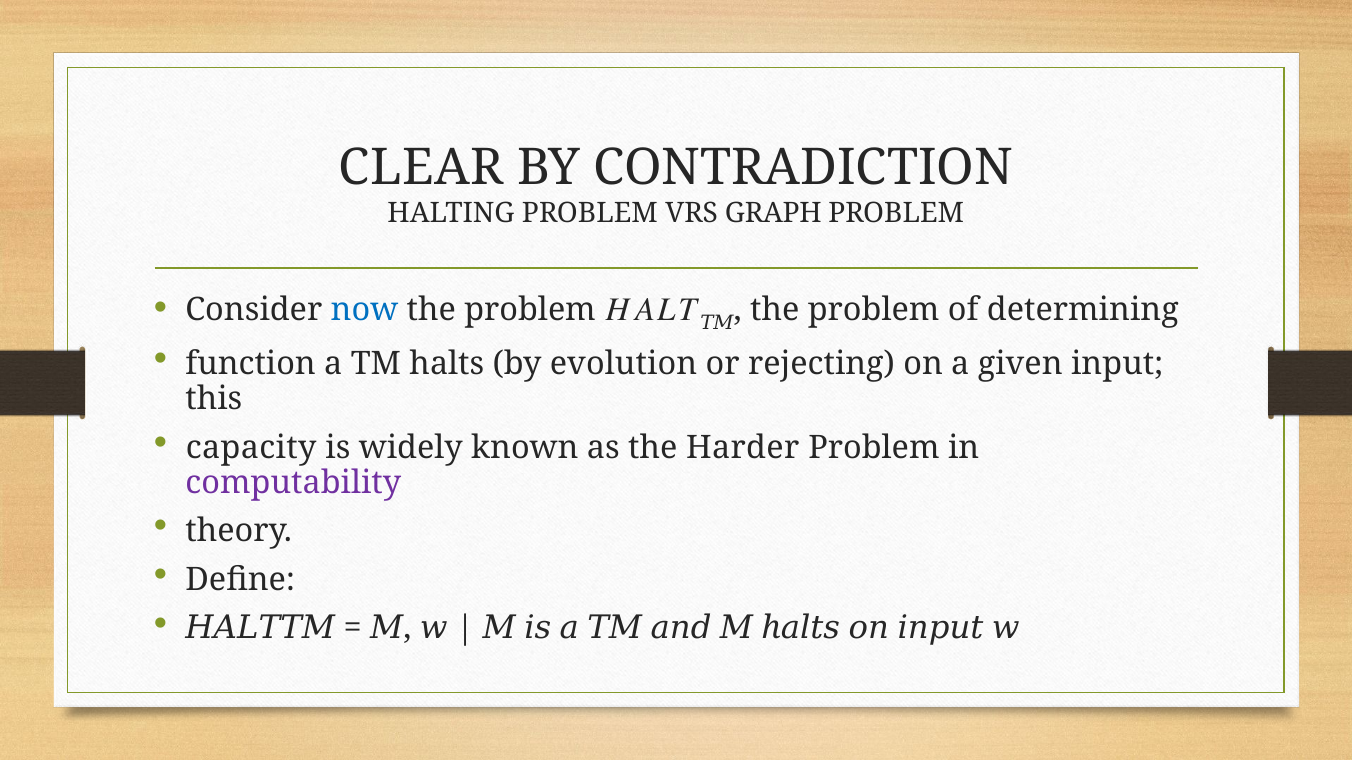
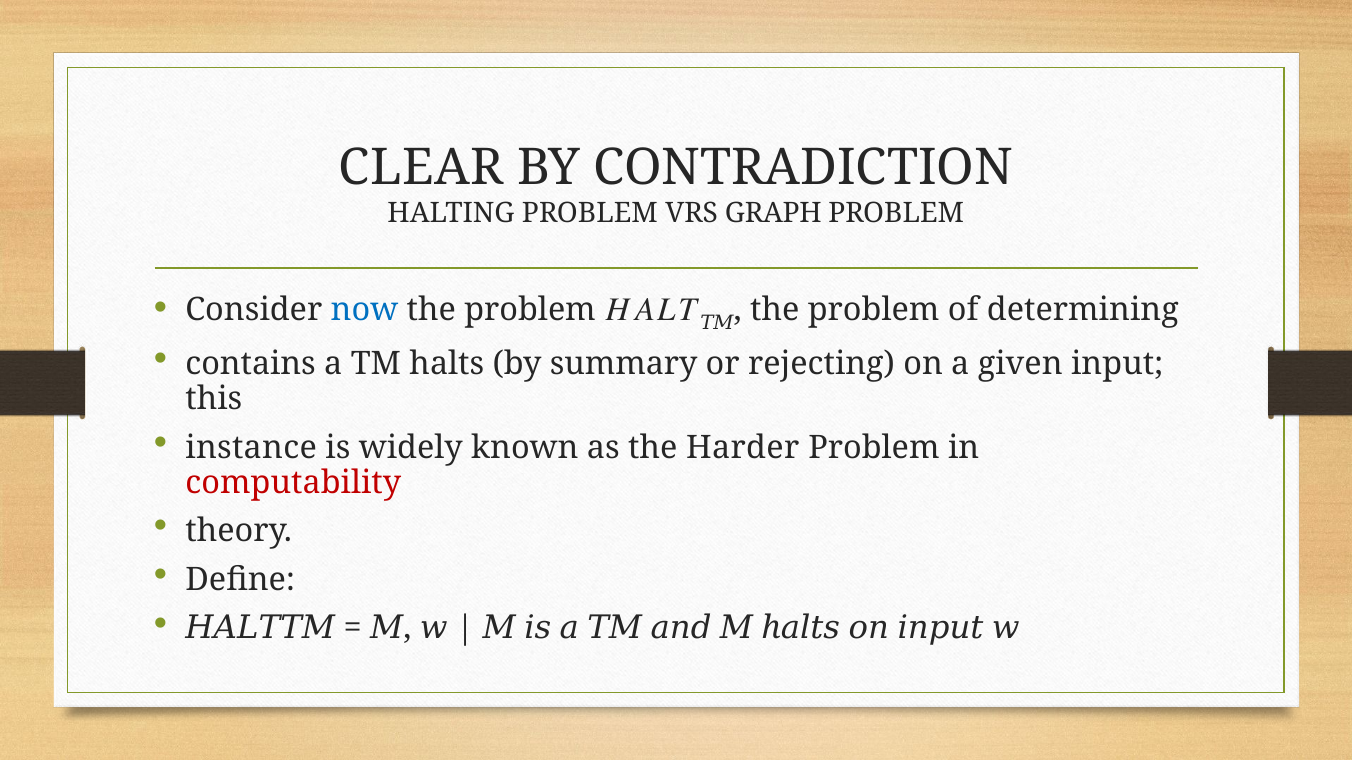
function: function -> contains
evolution: evolution -> summary
capacity: capacity -> instance
computability colour: purple -> red
